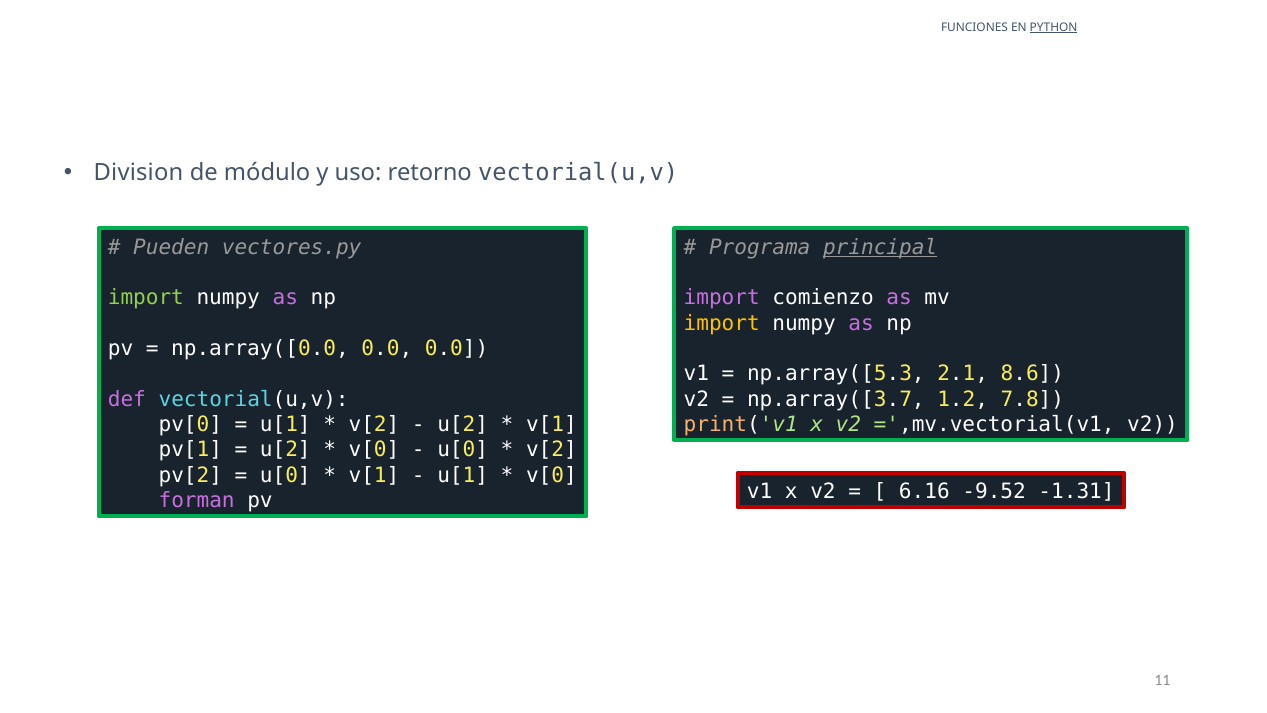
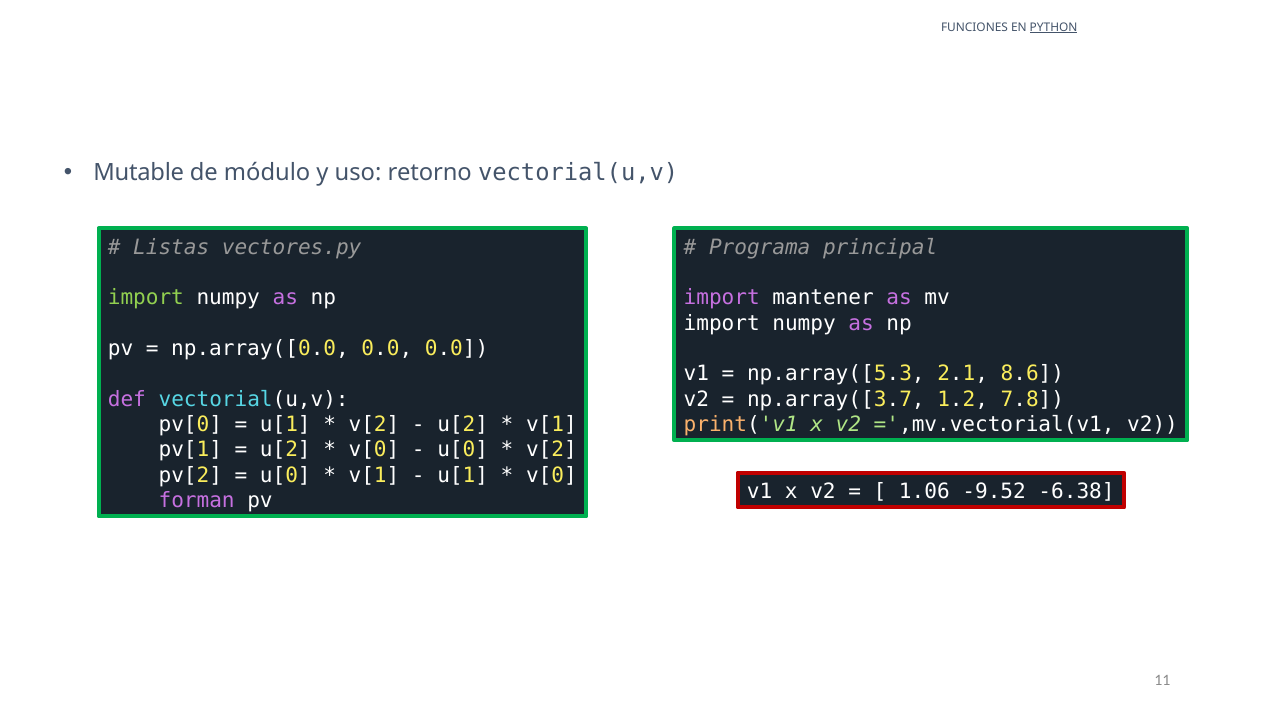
Division: Division -> Mutable
Pueden: Pueden -> Listas
principal underline: present -> none
comienzo: comienzo -> mantener
import at (722, 323) colour: yellow -> white
6.16: 6.16 -> 1.06
-1.31: -1.31 -> -6.38
